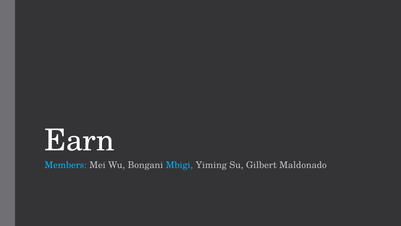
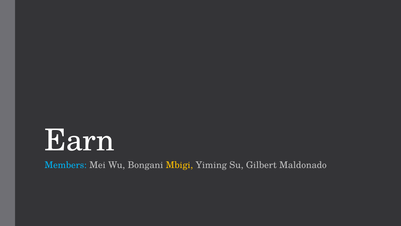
Mbigi colour: light blue -> yellow
